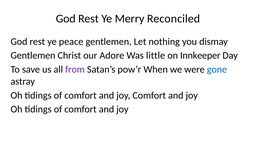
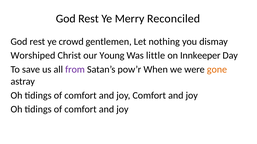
peace: peace -> crowd
Gentlemen at (33, 56): Gentlemen -> Worshiped
Adore: Adore -> Young
gone colour: blue -> orange
